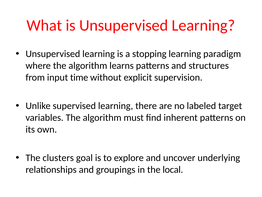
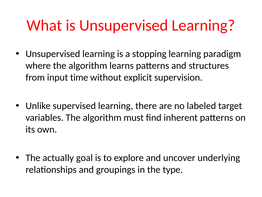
clusters: clusters -> actually
local: local -> type
